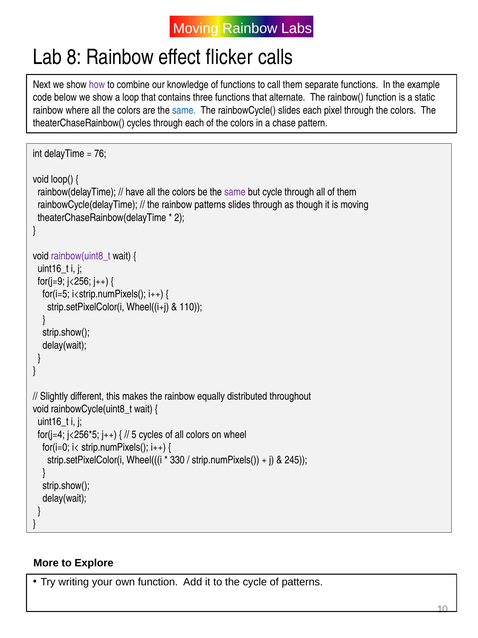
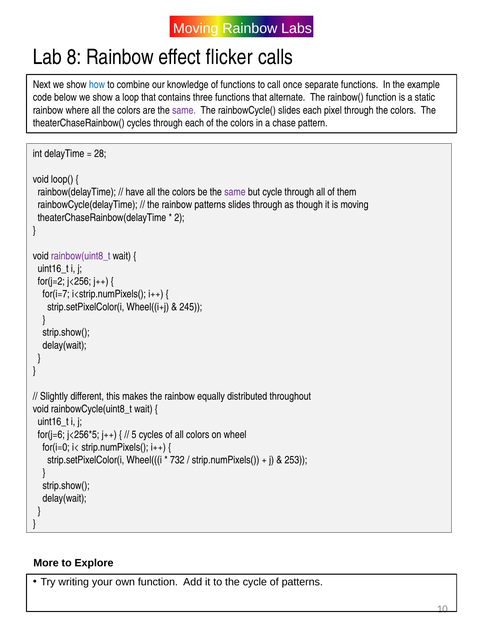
how colour: purple -> blue
call them: them -> once
same at (184, 110) colour: blue -> purple
76: 76 -> 28
for(j=9: for(j=9 -> for(j=2
for(i=5: for(i=5 -> for(i=7
110: 110 -> 245
for(j=4: for(j=4 -> for(j=6
330: 330 -> 732
245: 245 -> 253
